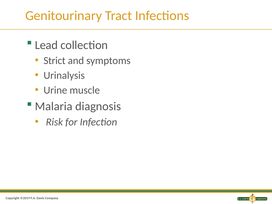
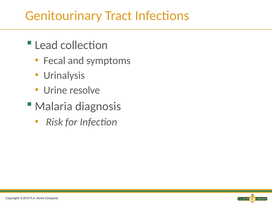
Strict: Strict -> Fecal
muscle: muscle -> resolve
